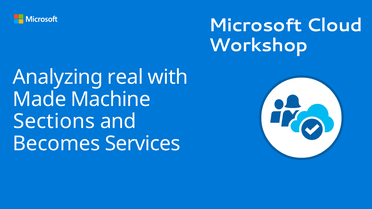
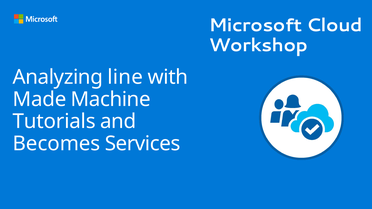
real: real -> line
Sections: Sections -> Tutorials
